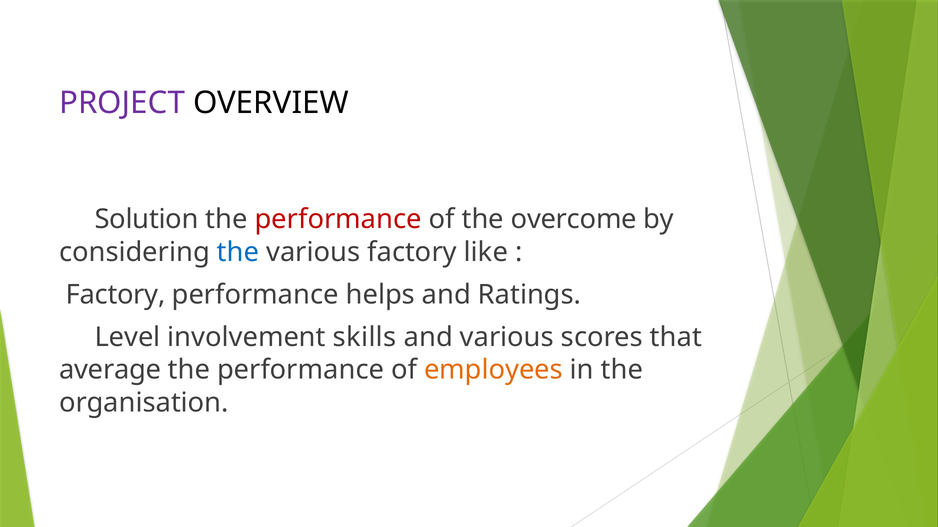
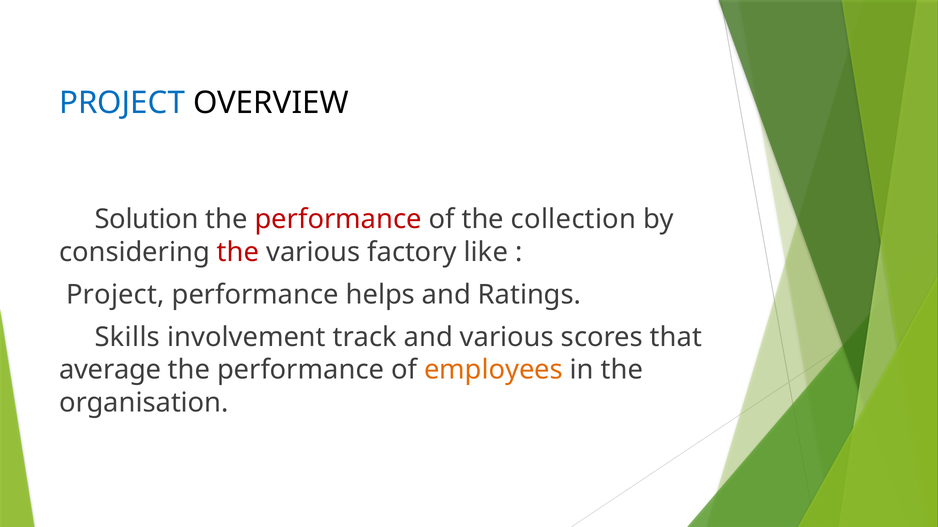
PROJECT at (122, 103) colour: purple -> blue
overcome: overcome -> collection
the at (238, 252) colour: blue -> red
Factory at (116, 295): Factory -> Project
Level: Level -> Skills
skills: skills -> track
